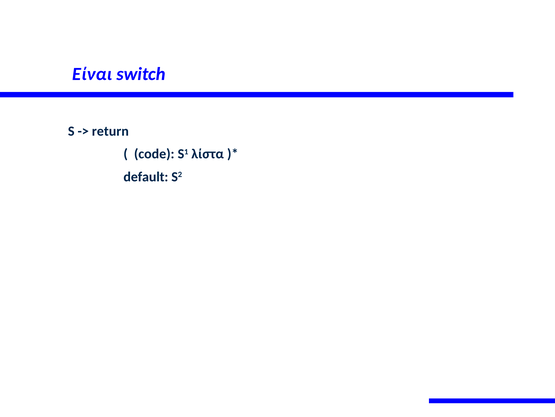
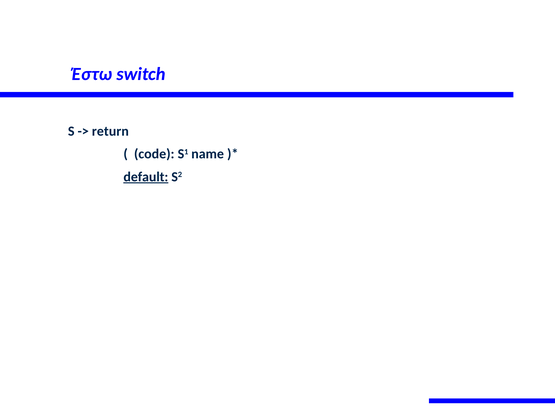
Είναι: Είναι -> Έστω
λίστα: λίστα -> name
default underline: none -> present
